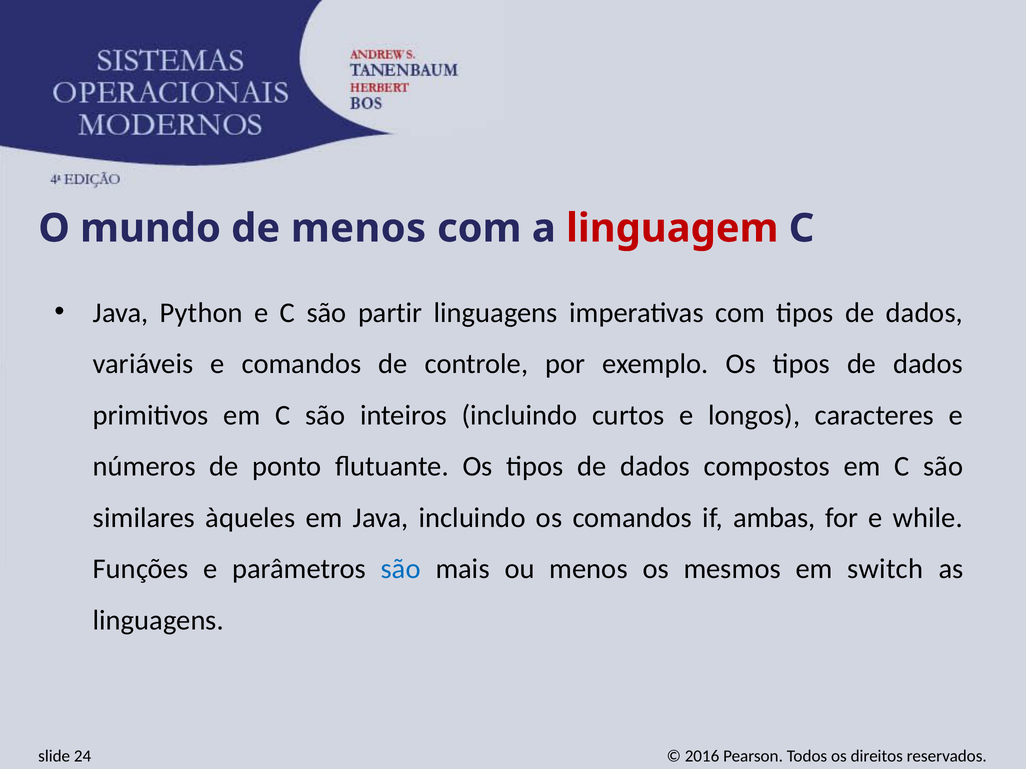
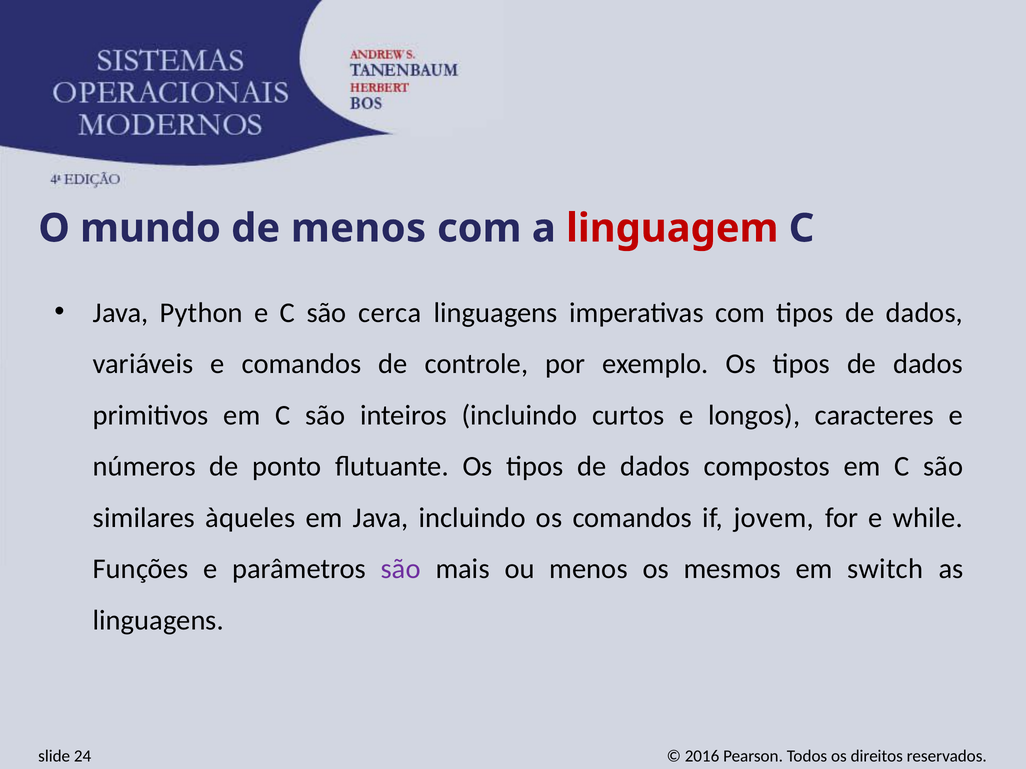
partir: partir -> cerca
ambas: ambas -> jovem
são at (401, 569) colour: blue -> purple
